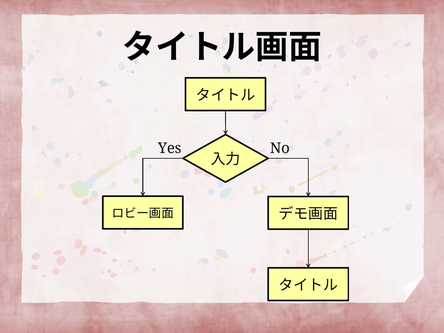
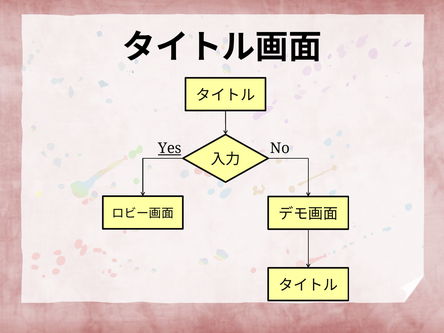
Yes underline: none -> present
